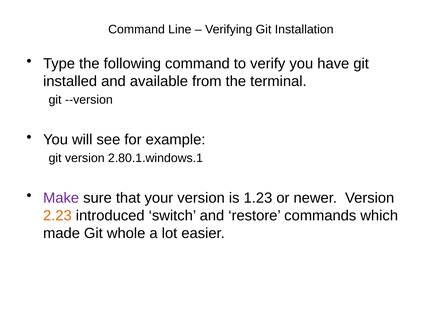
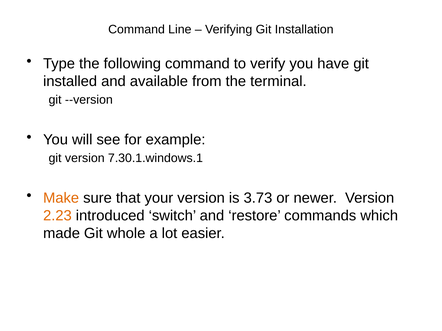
2.80.1.windows.1: 2.80.1.windows.1 -> 7.30.1.windows.1
Make colour: purple -> orange
1.23: 1.23 -> 3.73
